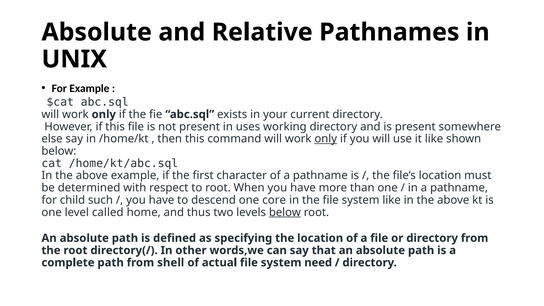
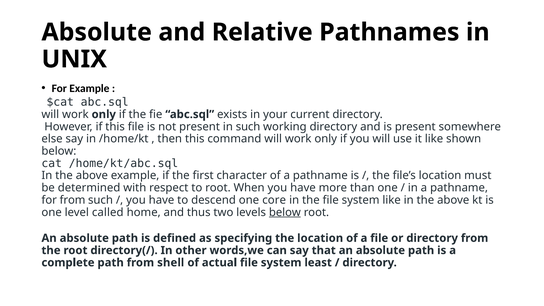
in uses: uses -> such
only at (326, 139) underline: present -> none
for child: child -> from
need: need -> least
